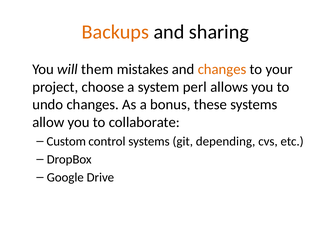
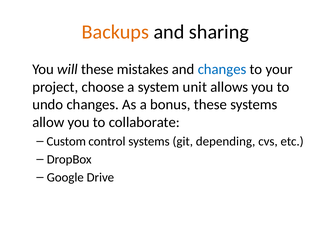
will them: them -> these
changes at (222, 69) colour: orange -> blue
perl: perl -> unit
